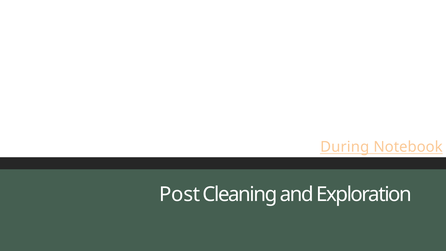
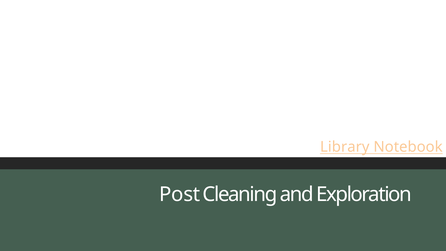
During: During -> Library
